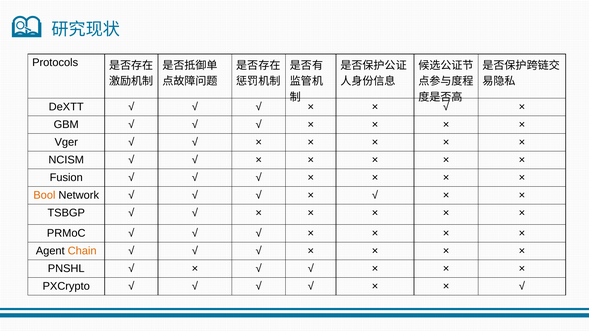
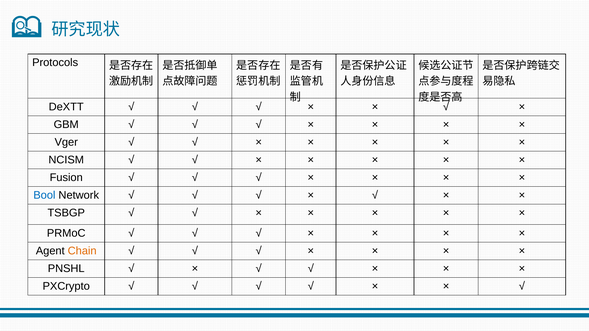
Bool colour: orange -> blue
